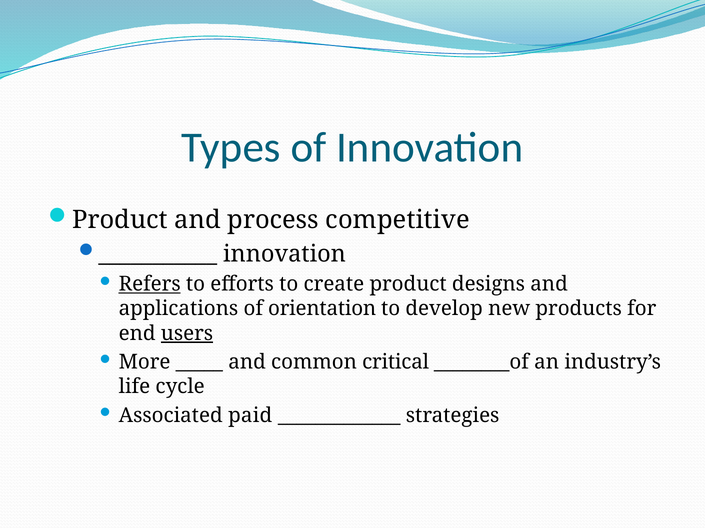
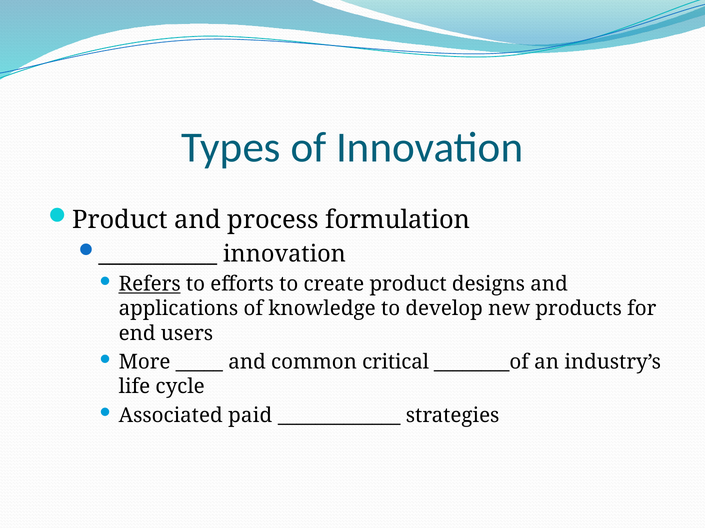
competitive: competitive -> formulation
orientation: orientation -> knowledge
users underline: present -> none
